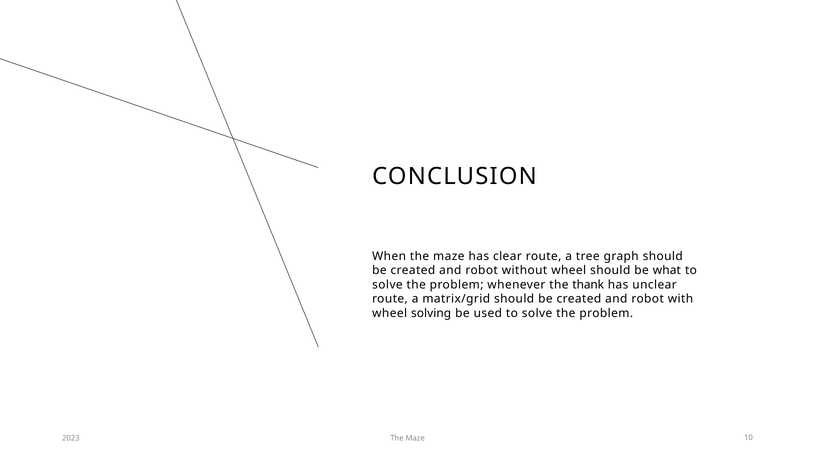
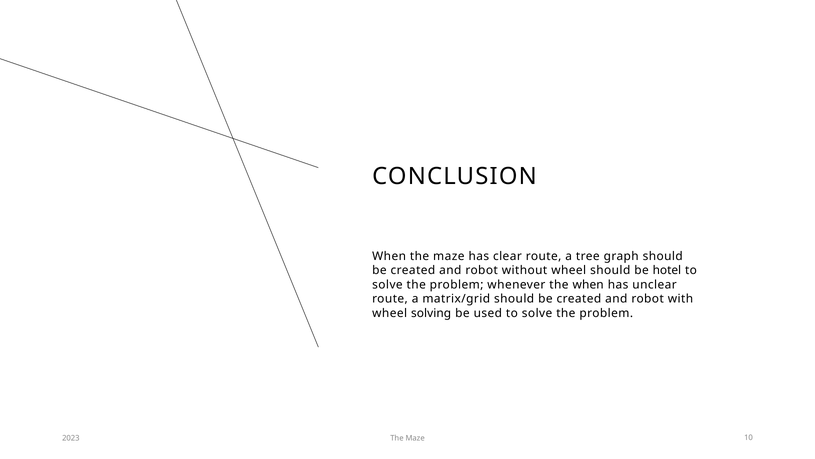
what: what -> hotel
the thank: thank -> when
